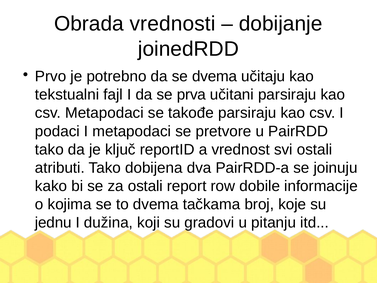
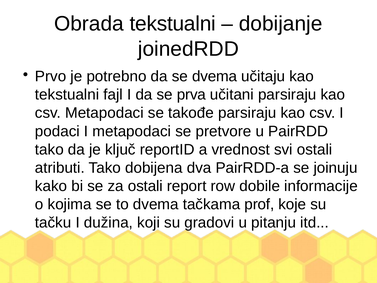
Obrada vrednosti: vrednosti -> tekstualni
broj: broj -> prof
jednu: jednu -> tačku
